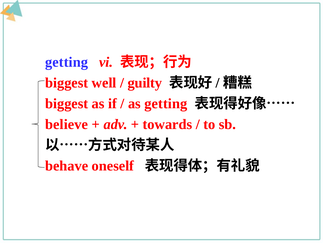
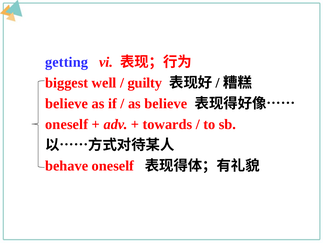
biggest at (67, 103): biggest -> believe
as getting: getting -> believe
believe at (67, 124): believe -> oneself
